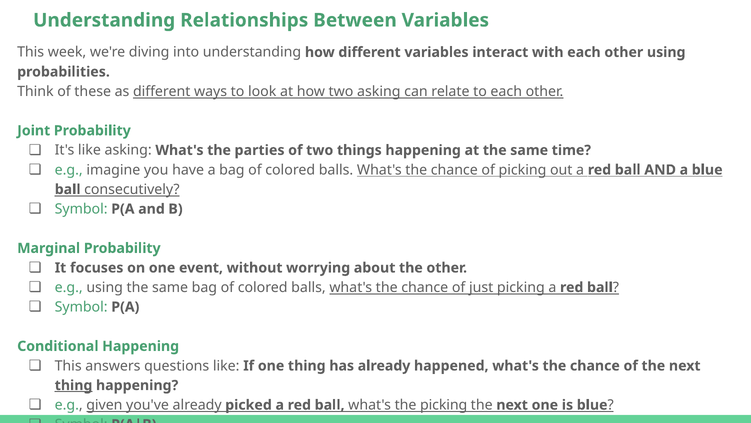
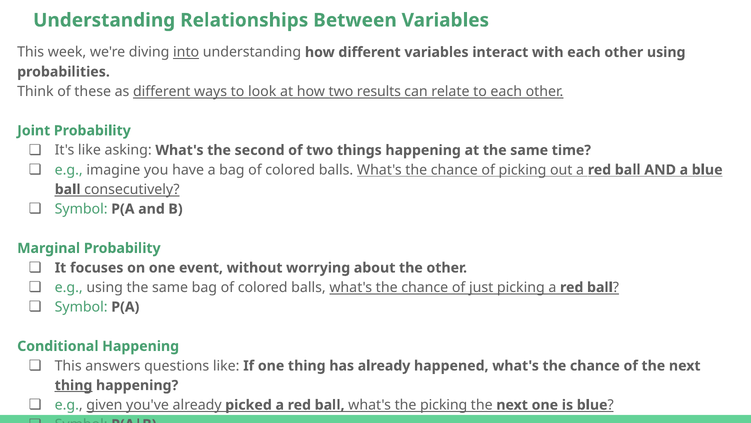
into underline: none -> present
two asking: asking -> results
parties: parties -> second
